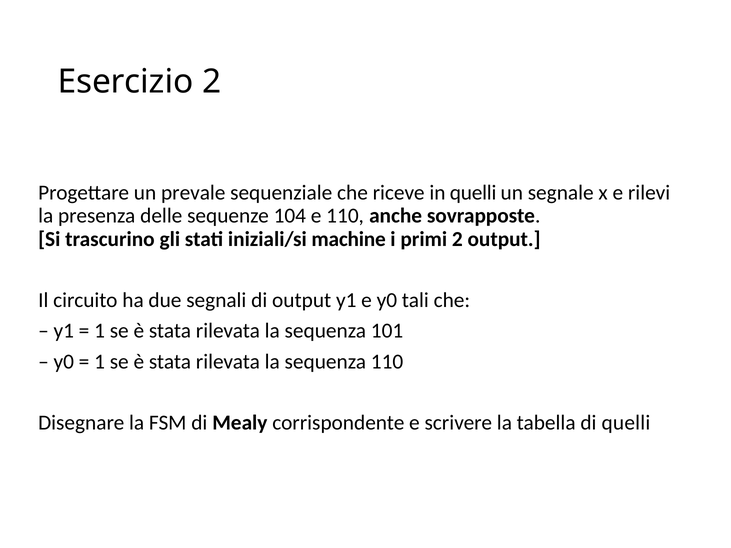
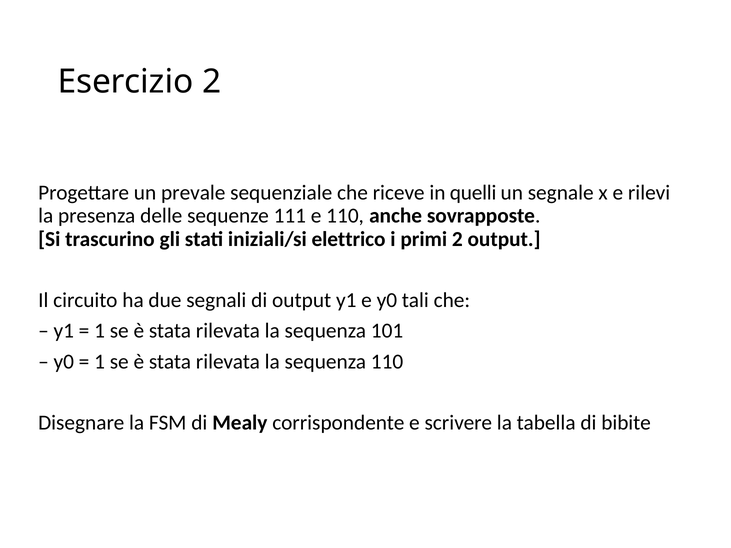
104: 104 -> 111
machine: machine -> elettrico
di quelli: quelli -> bibite
